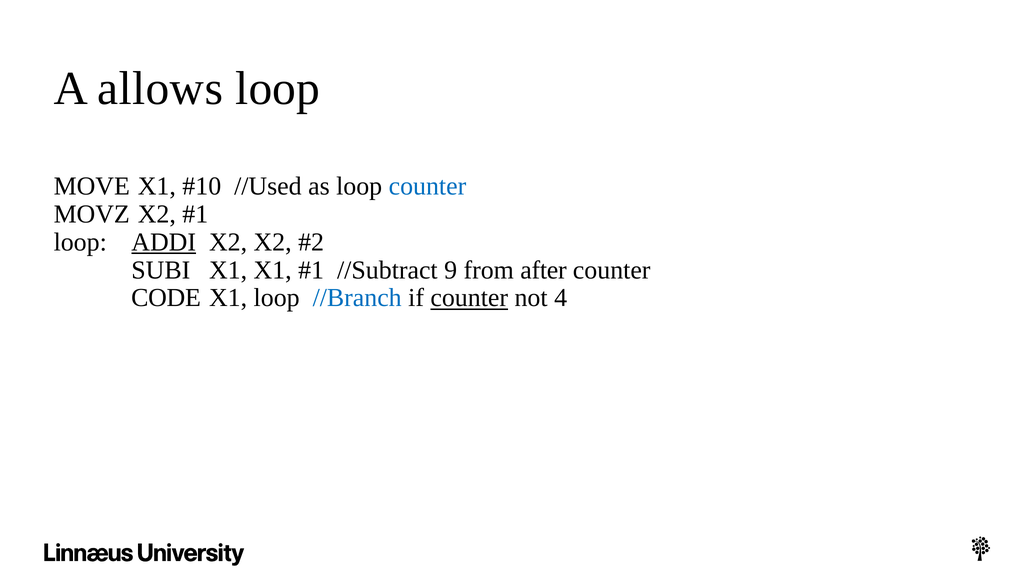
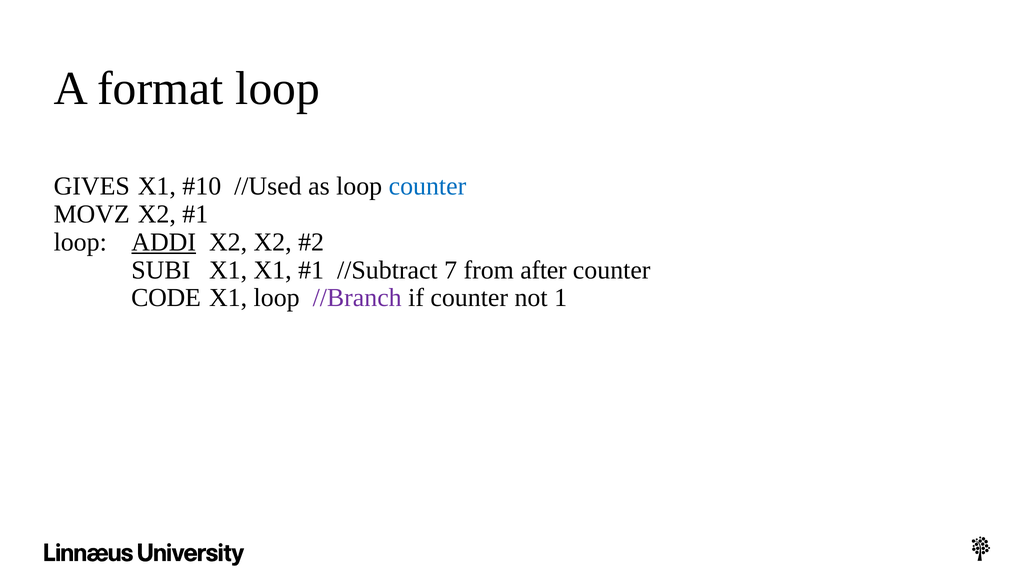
allows: allows -> format
MOVE: MOVE -> GIVES
9: 9 -> 7
//Branch colour: blue -> purple
counter at (469, 298) underline: present -> none
4: 4 -> 1
